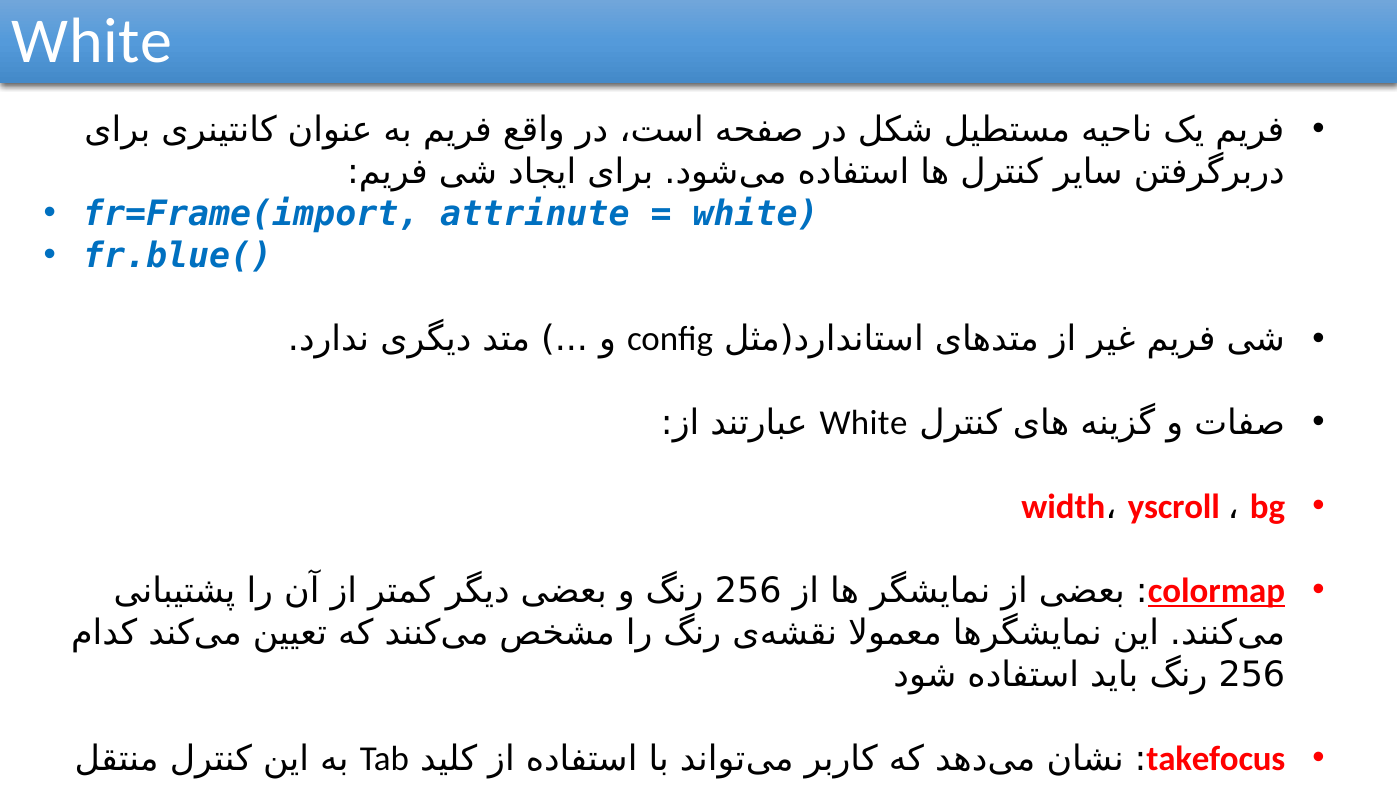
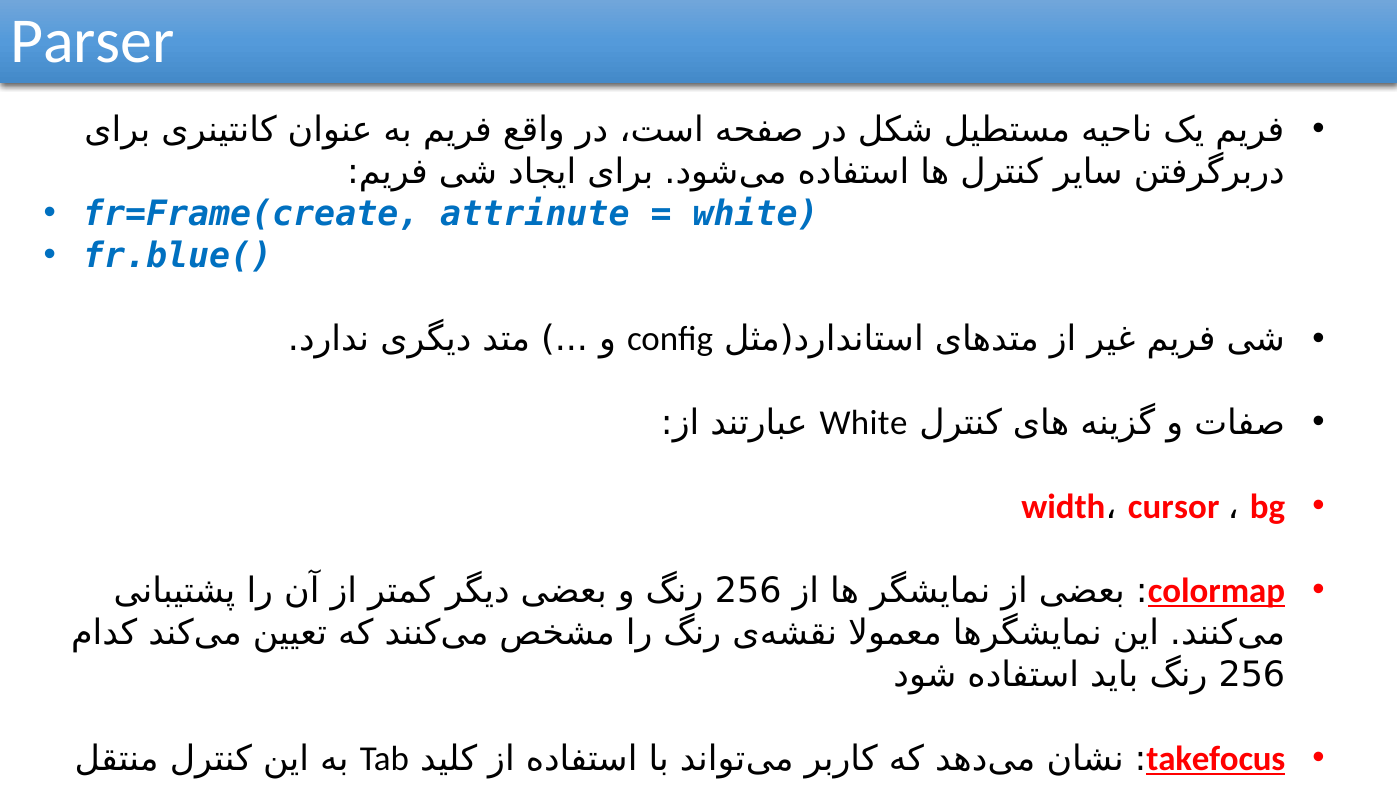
White at (92, 41): White -> Parser
fr=Frame(import: fr=Frame(import -> fr=Frame(create
yscroll: yscroll -> cursor
takefocus underline: none -> present
